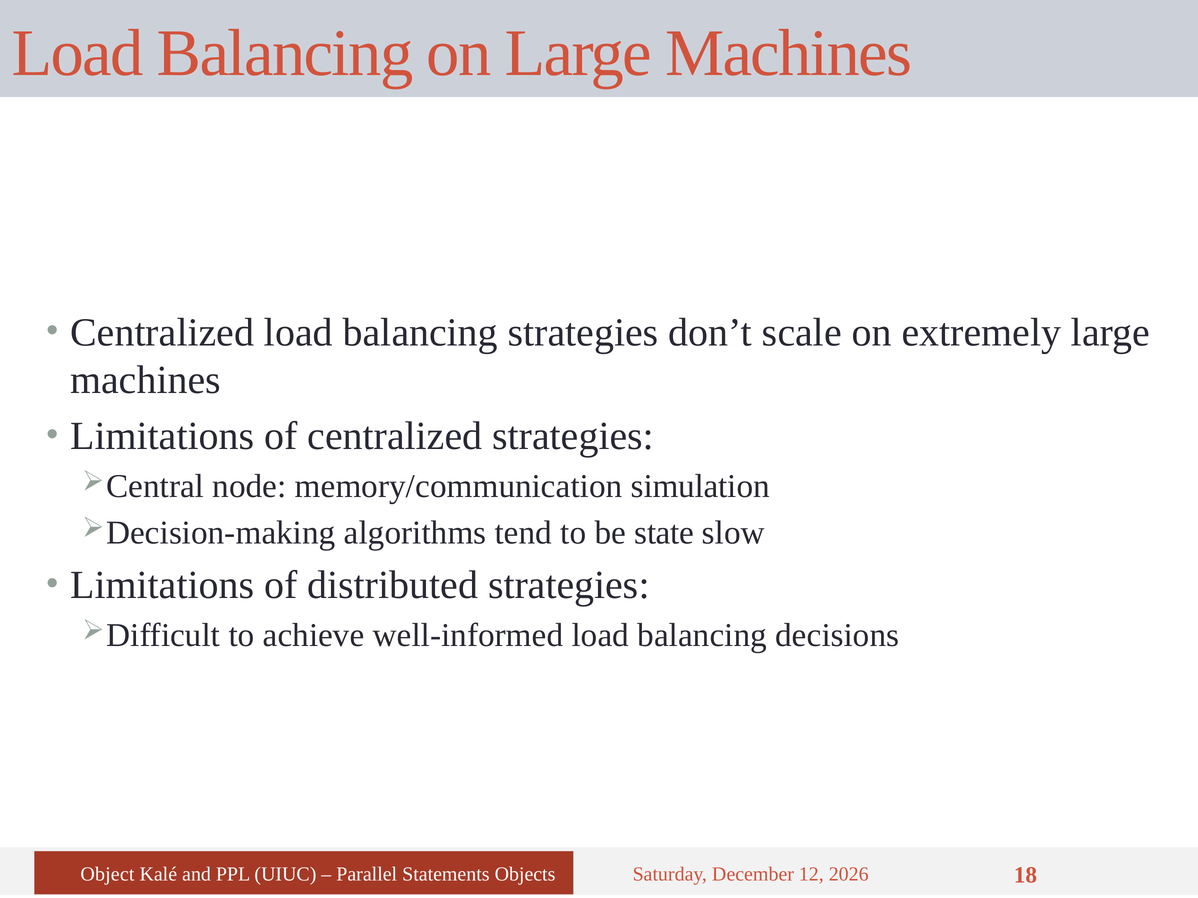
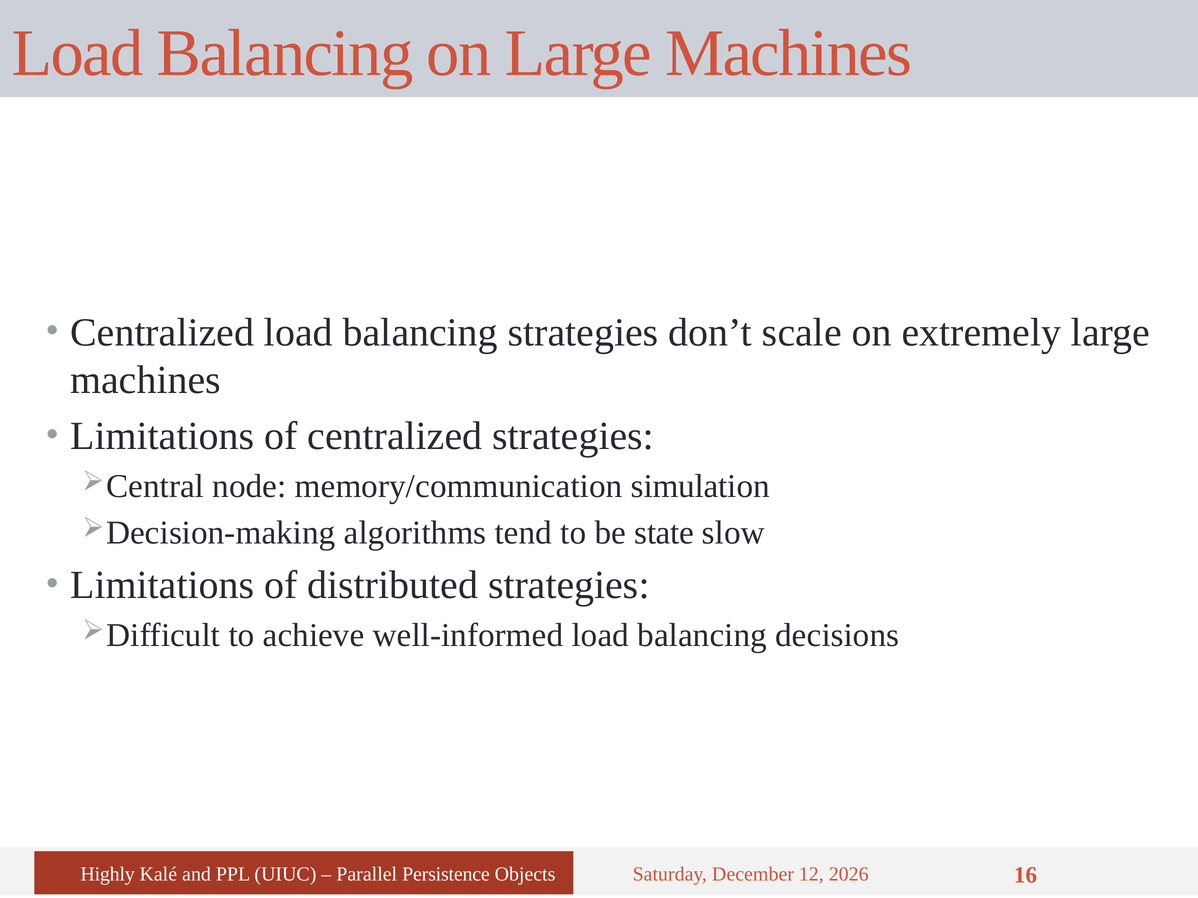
Object: Object -> Highly
Statements: Statements -> Persistence
18: 18 -> 16
